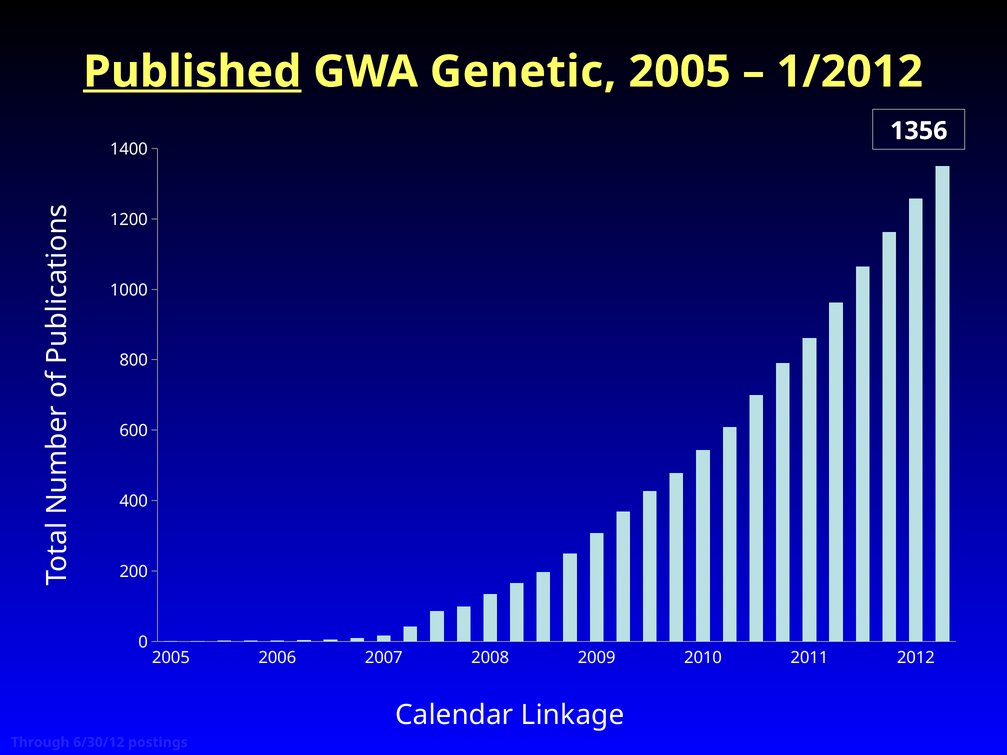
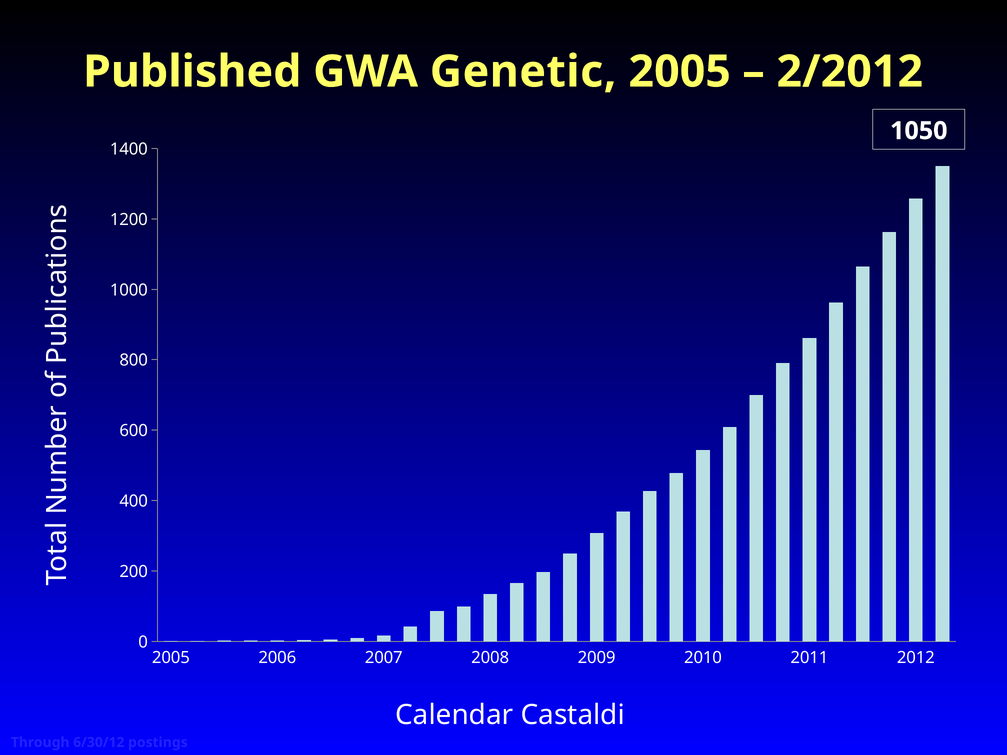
Published underline: present -> none
1/2012: 1/2012 -> 2/2012
1356: 1356 -> 1050
Linkage: Linkage -> Castaldi
